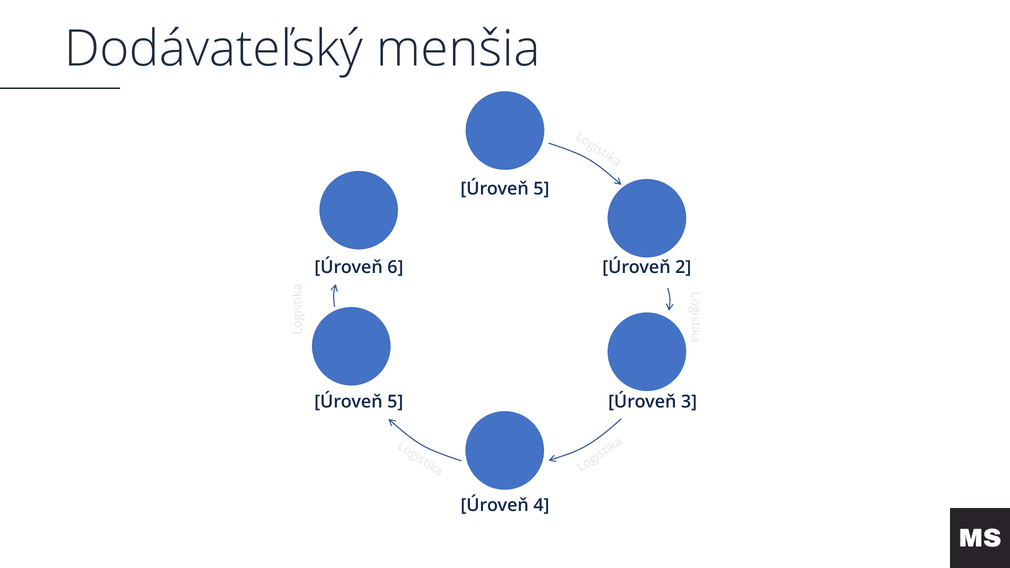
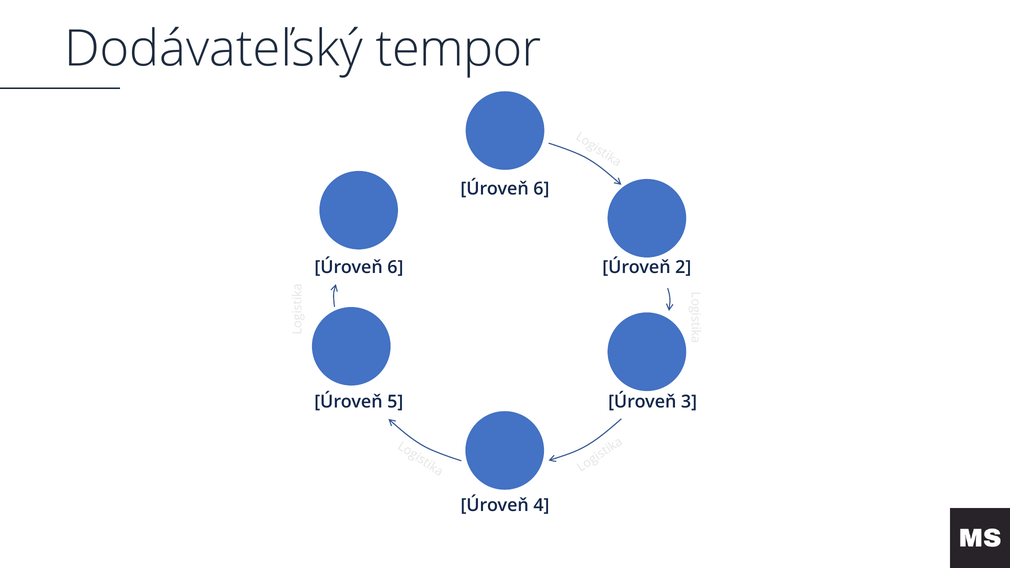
menšia: menšia -> tempor
5 at (541, 189): 5 -> 6
